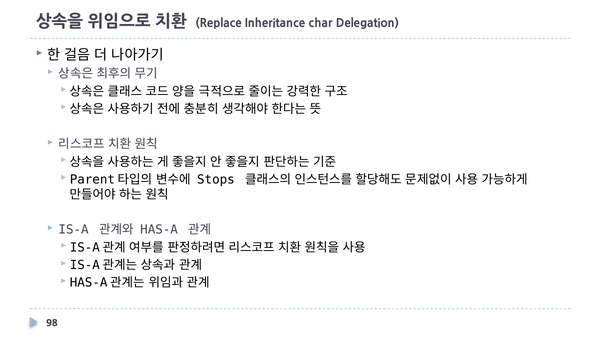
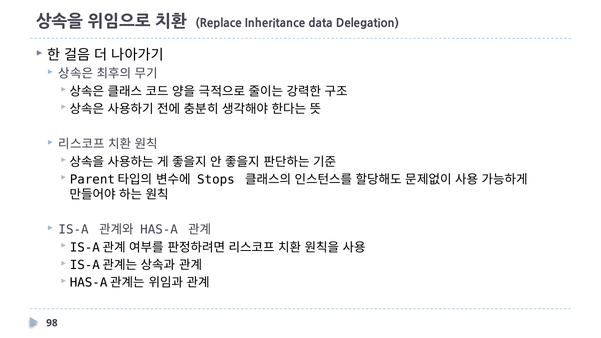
char: char -> data
